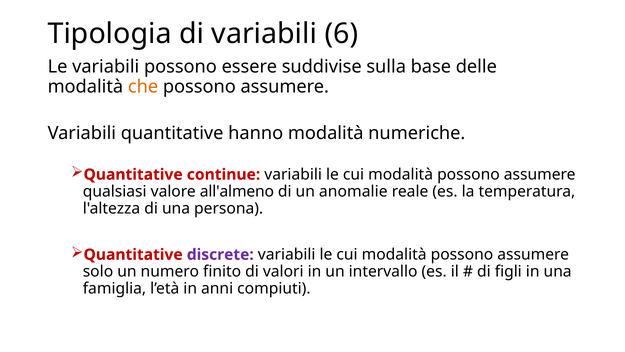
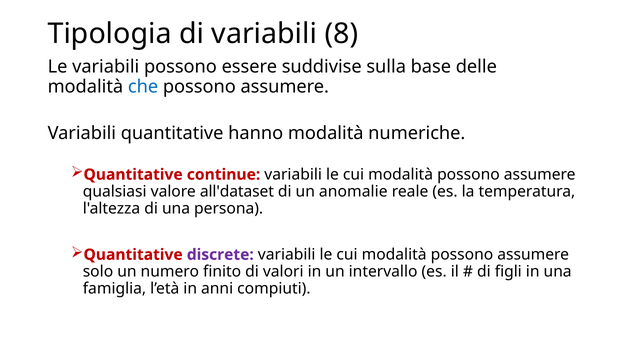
6: 6 -> 8
che colour: orange -> blue
all'almeno: all'almeno -> all'dataset
